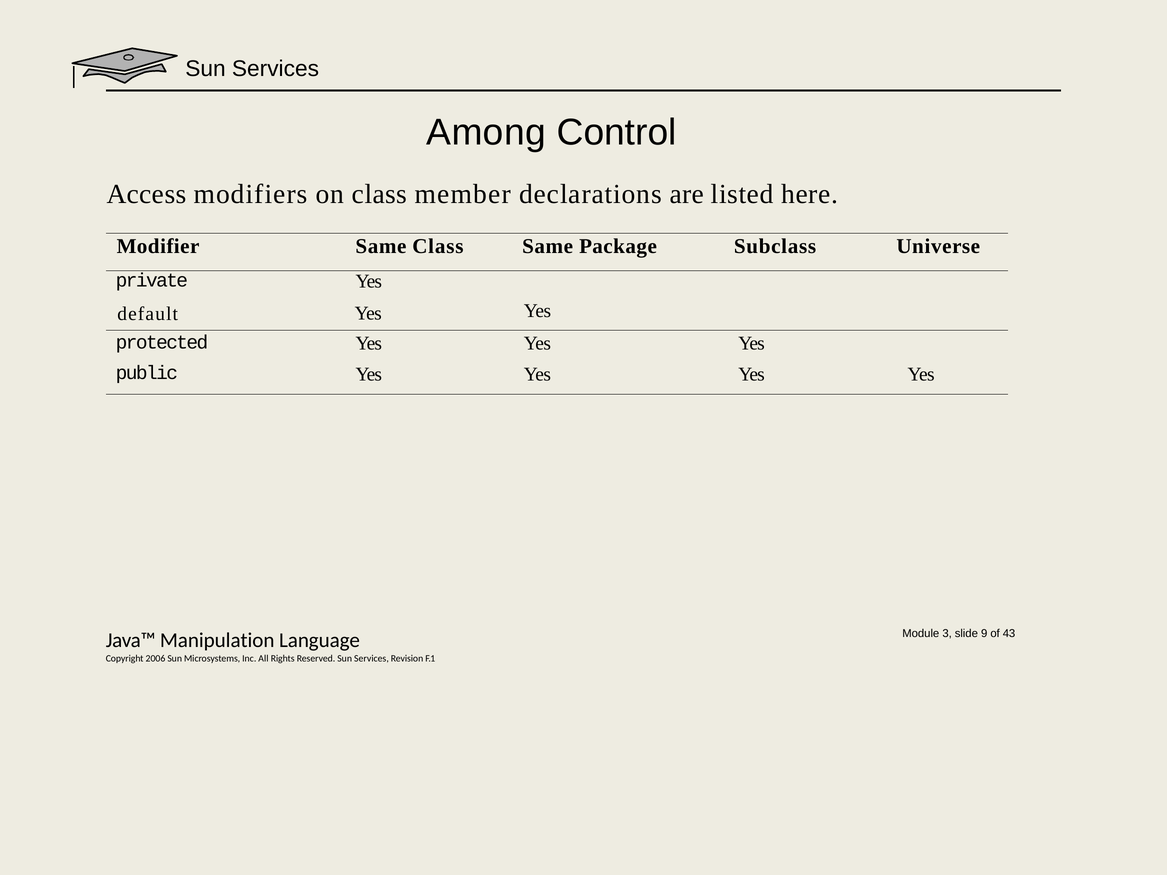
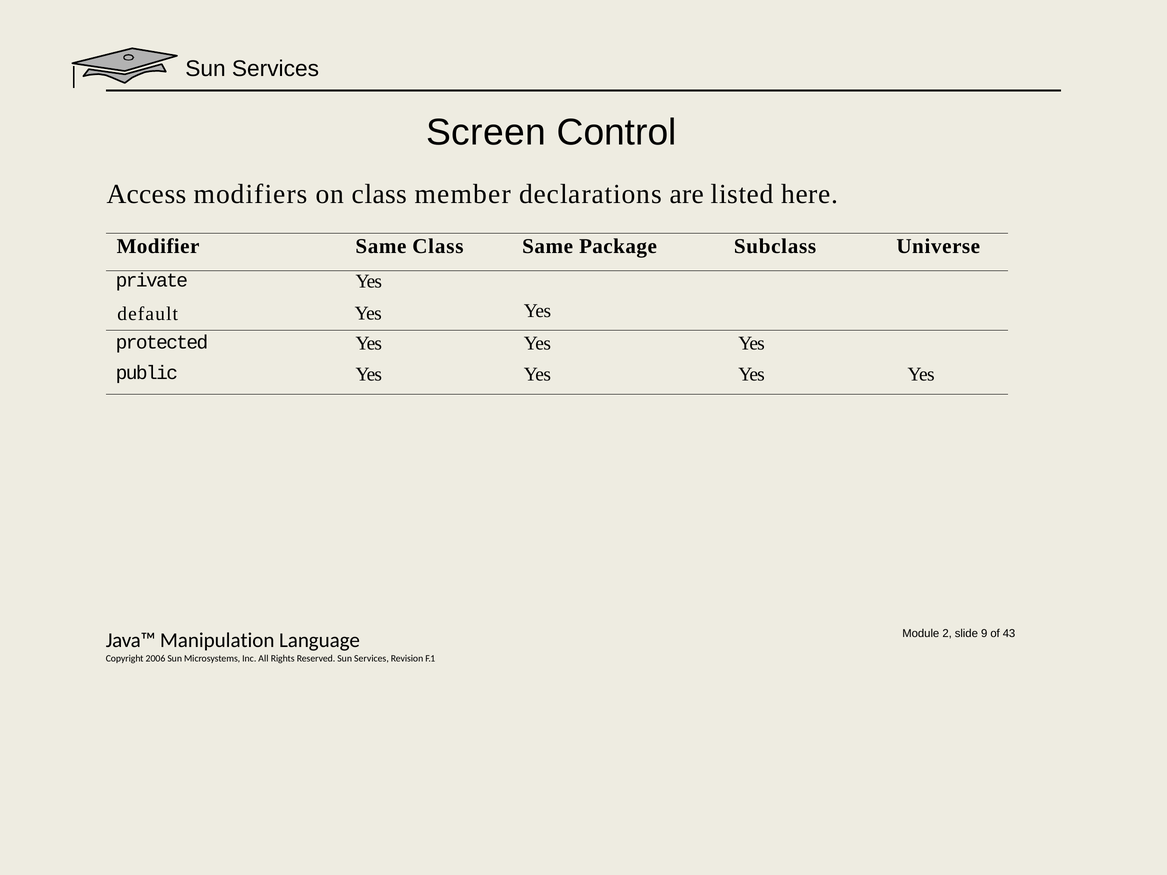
Among: Among -> Screen
3: 3 -> 2
